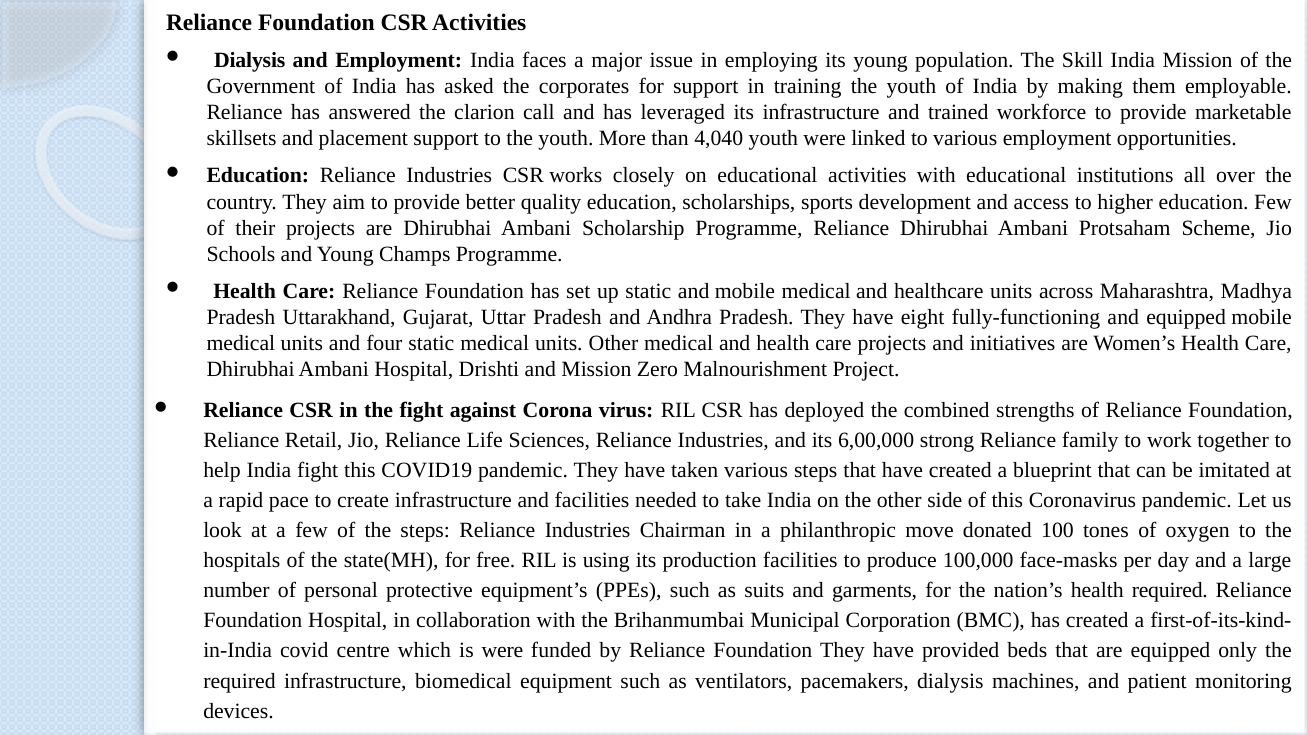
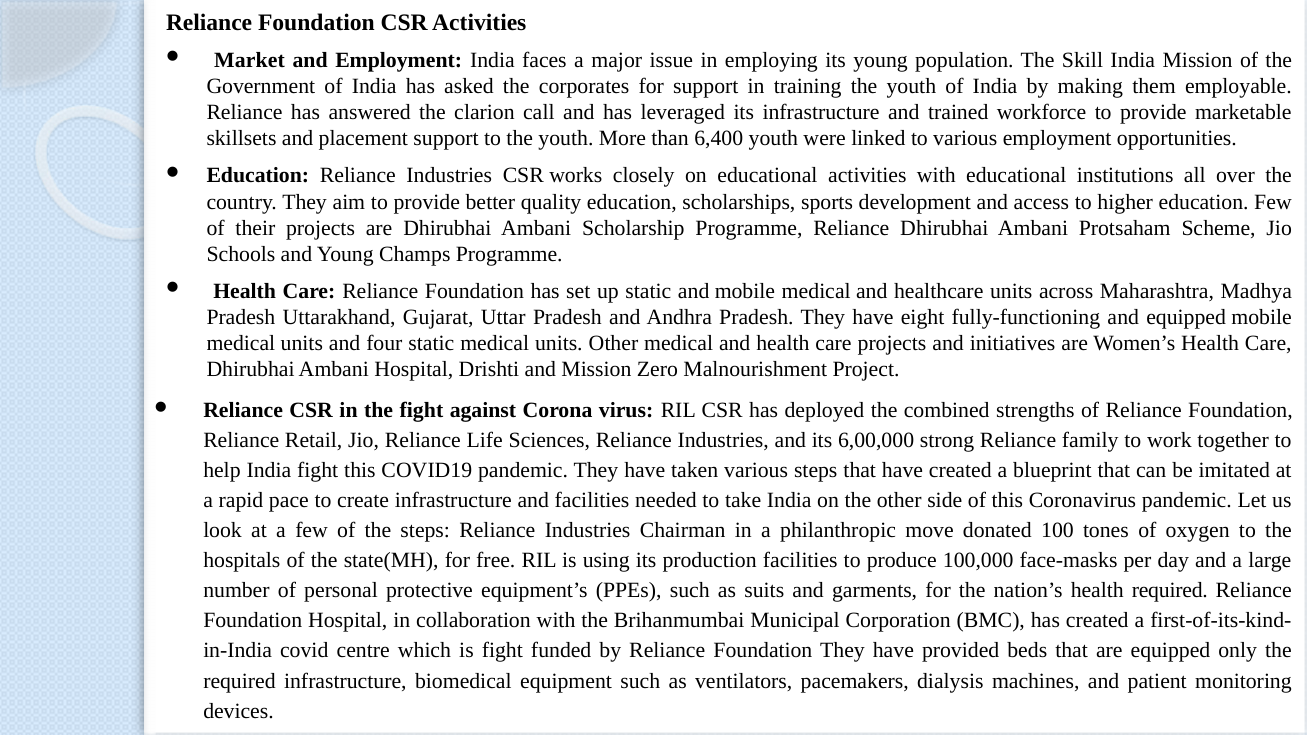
Dialysis at (250, 60): Dialysis -> Market
4,040: 4,040 -> 6,400
is were: were -> fight
